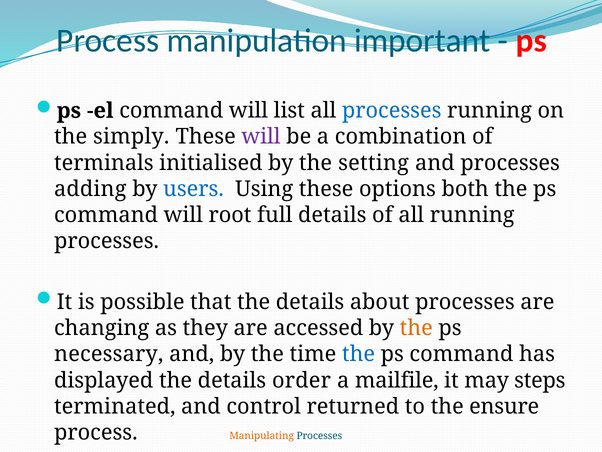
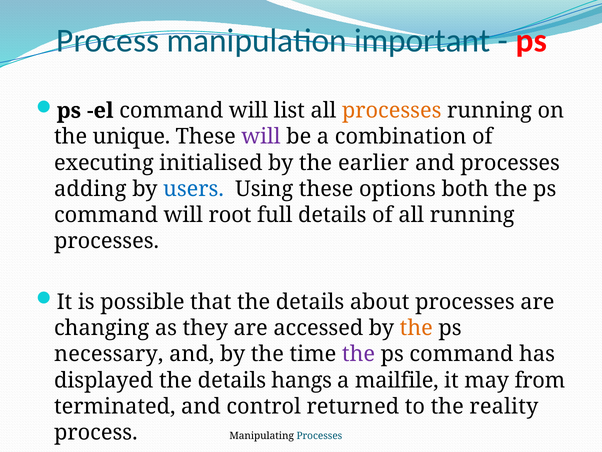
processes at (392, 111) colour: blue -> orange
simply: simply -> unique
terminals: terminals -> executing
setting: setting -> earlier
the at (359, 354) colour: blue -> purple
order: order -> hangs
steps: steps -> from
ensure: ensure -> reality
Manipulating colour: orange -> black
